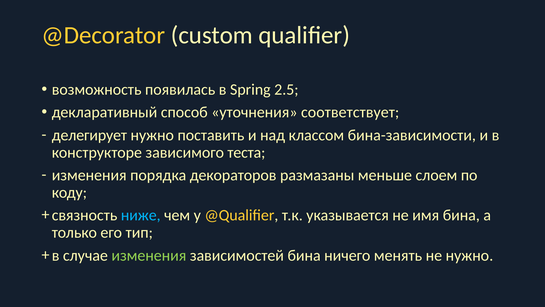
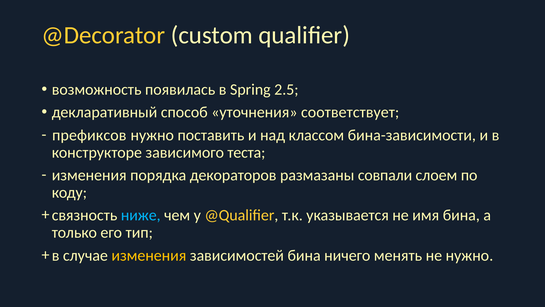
делегирует: делегирует -> префиксов
меньше: меньше -> совпали
изменения at (149, 255) colour: light green -> yellow
